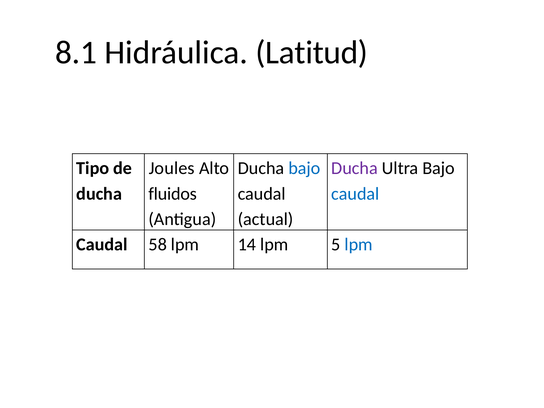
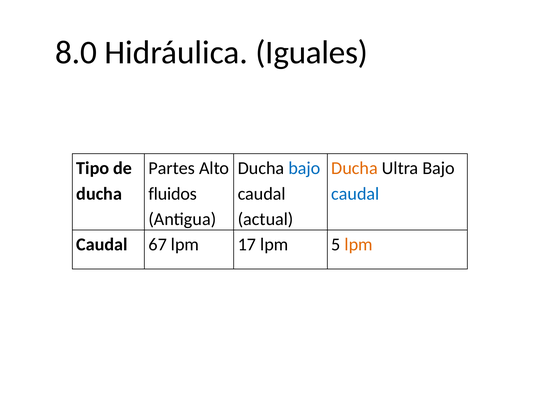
8.1: 8.1 -> 8.0
Latitud: Latitud -> Iguales
Joules: Joules -> Partes
Ducha at (355, 168) colour: purple -> orange
58: 58 -> 67
14: 14 -> 17
lpm at (359, 245) colour: blue -> orange
